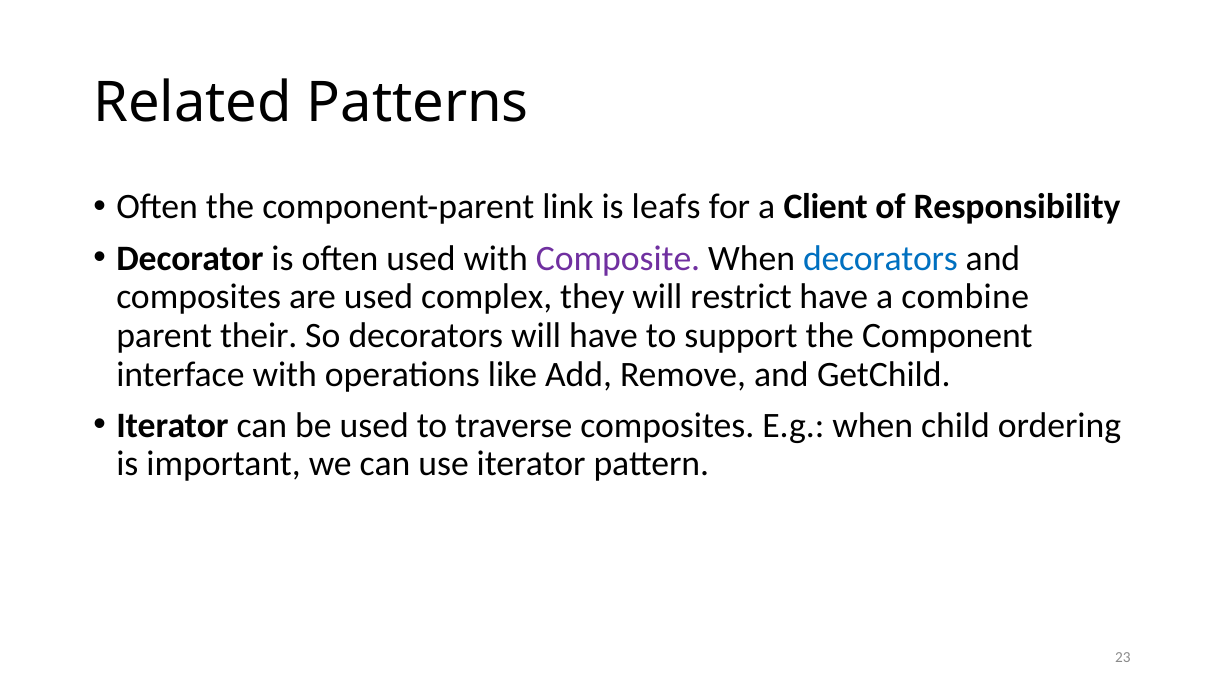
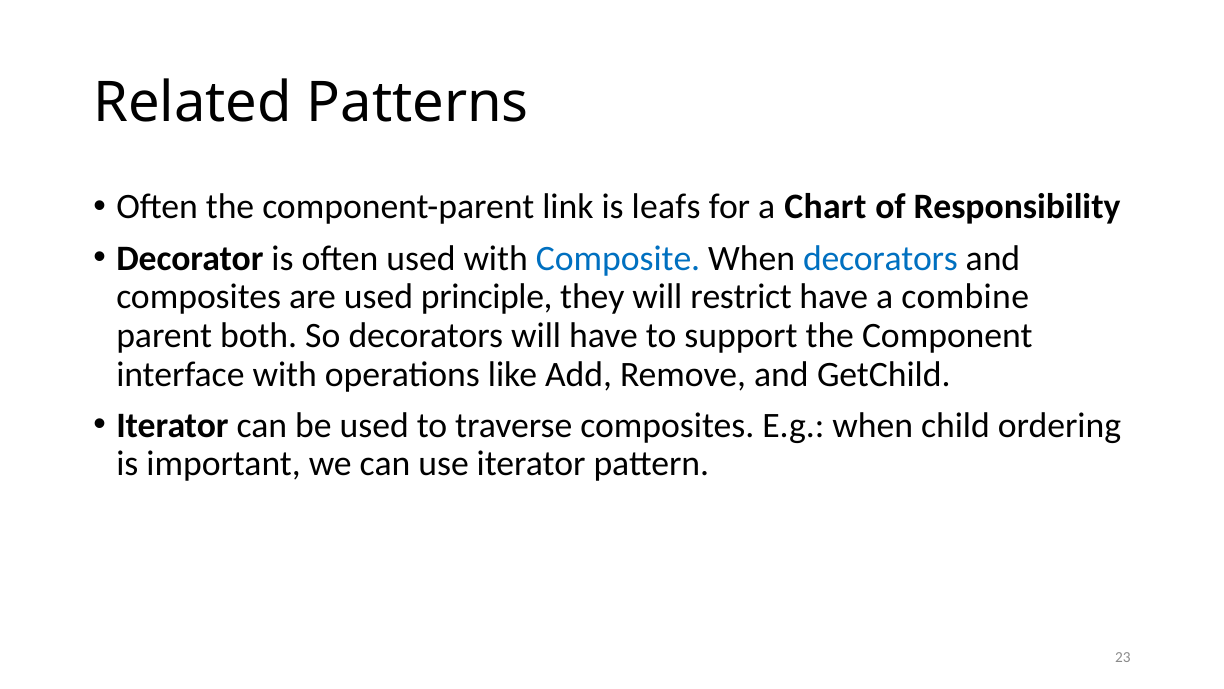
Client: Client -> Chart
Composite colour: purple -> blue
complex: complex -> principle
their: their -> both
